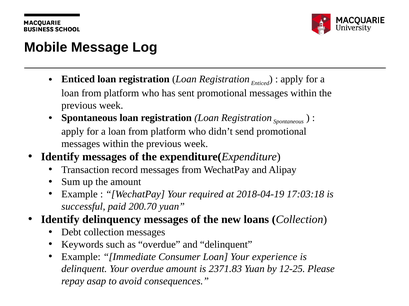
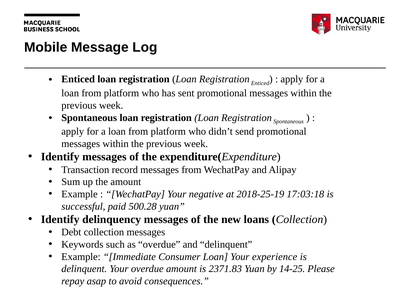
required: required -> negative
2018-04-19: 2018-04-19 -> 2018-25-19
200.70: 200.70 -> 500.28
12-25: 12-25 -> 14-25
